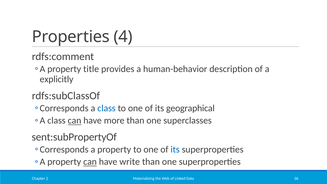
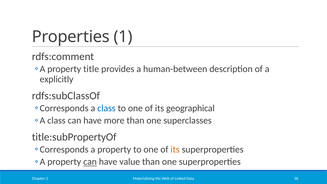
4: 4 -> 1
human-behavior: human-behavior -> human-between
can at (75, 121) underline: present -> none
sent:subPropertyOf: sent:subPropertyOf -> title:subPropertyOf
its at (175, 149) colour: blue -> orange
write: write -> value
